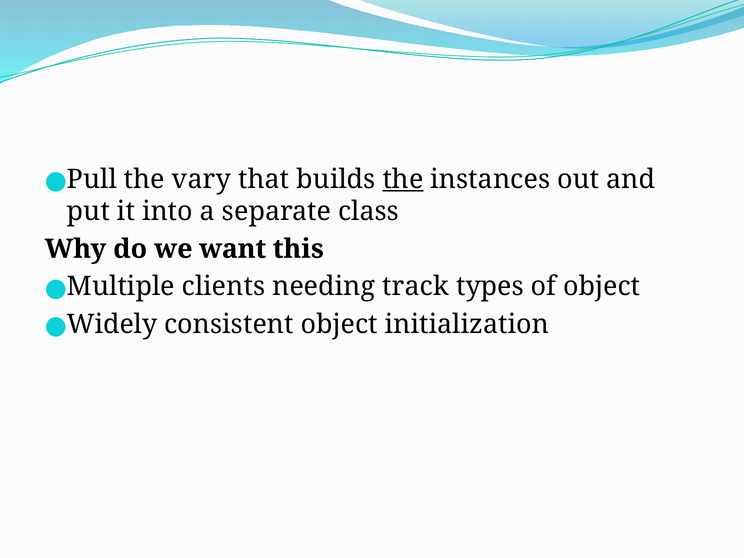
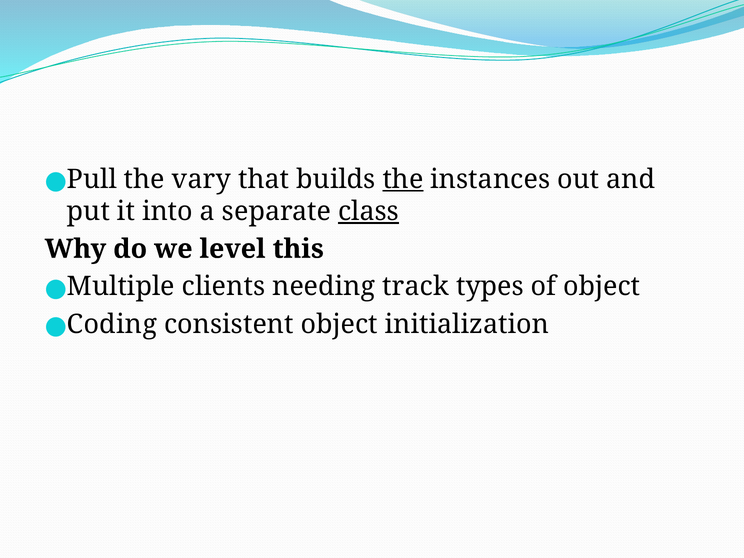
class underline: none -> present
want: want -> level
Widely: Widely -> Coding
